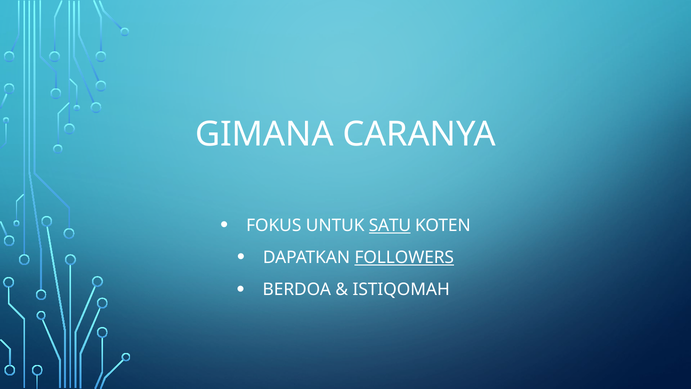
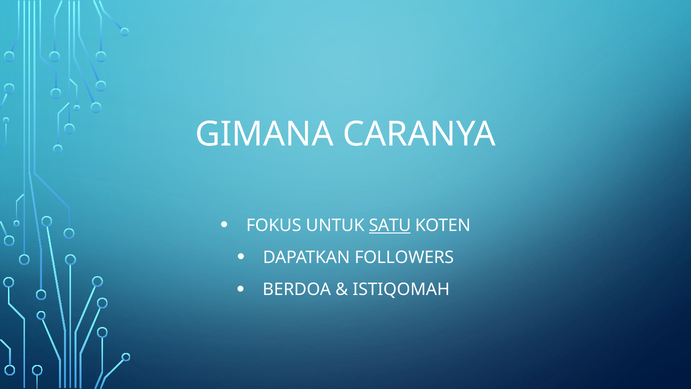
FOLLOWERS underline: present -> none
